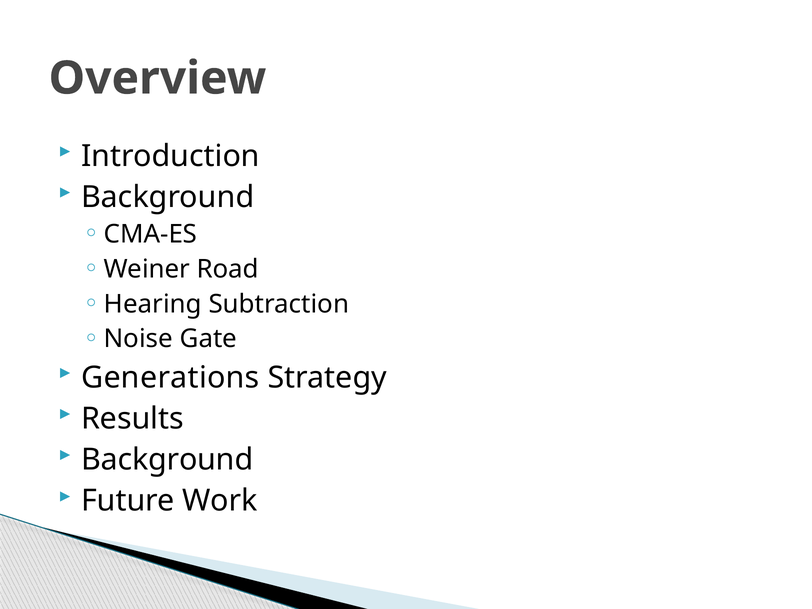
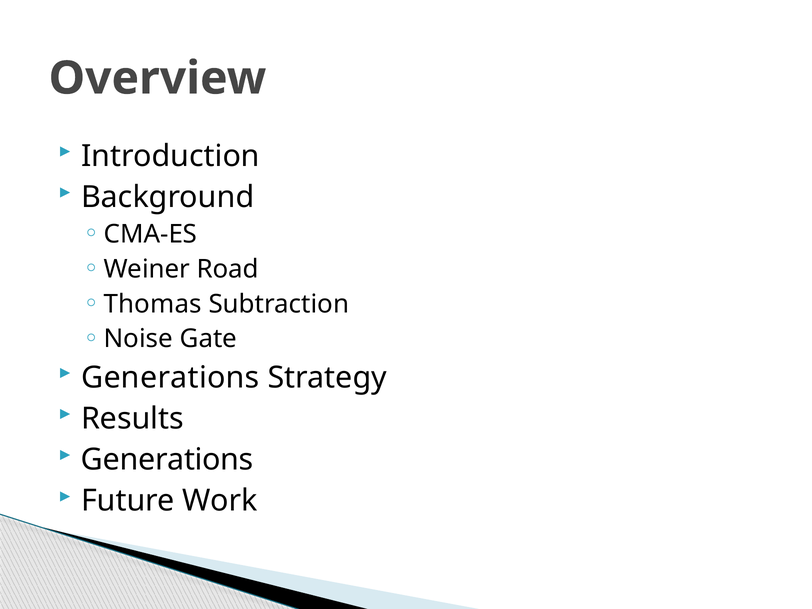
Hearing: Hearing -> Thomas
Background at (167, 460): Background -> Generations
